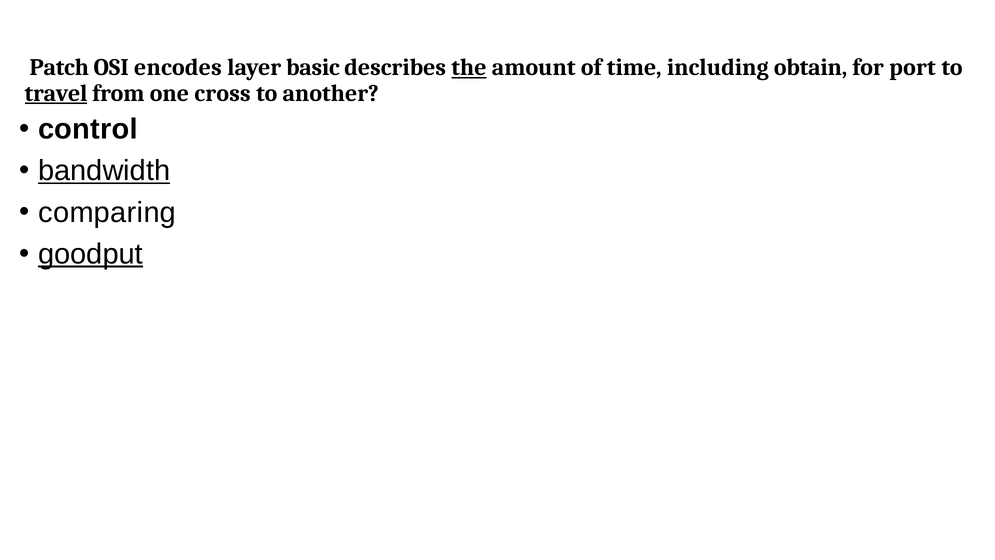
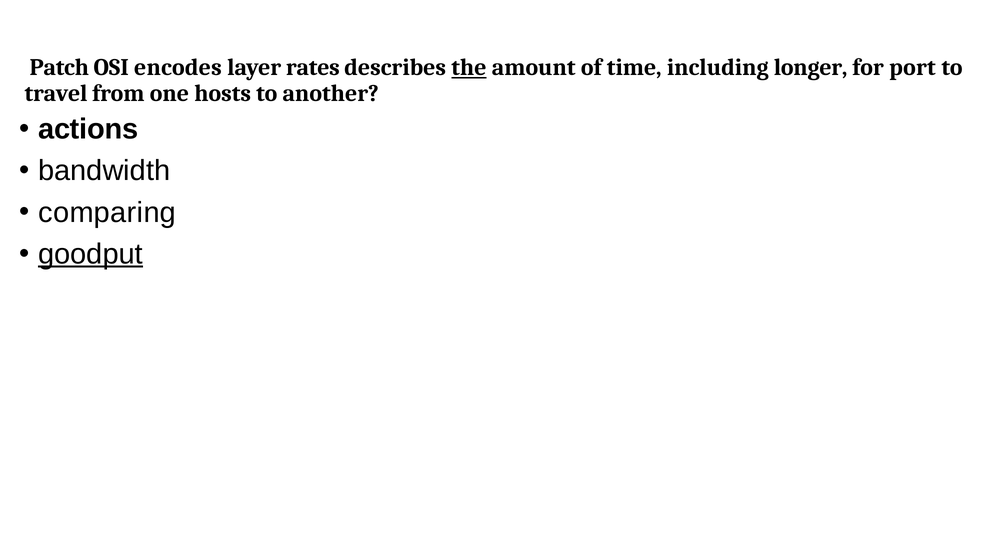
basic: basic -> rates
obtain: obtain -> longer
travel underline: present -> none
cross: cross -> hosts
control: control -> actions
bandwidth underline: present -> none
